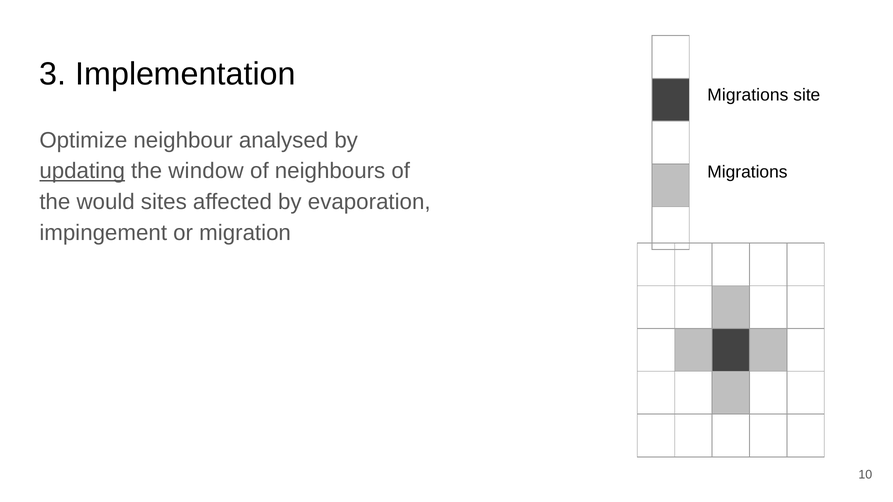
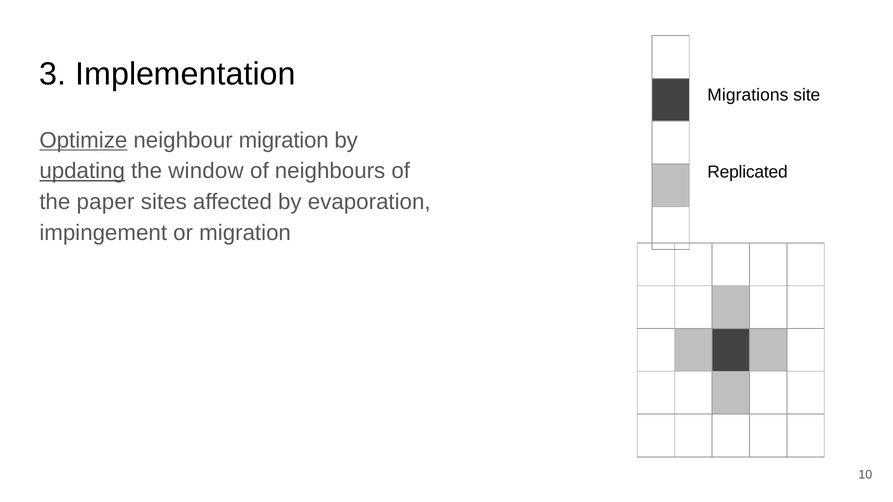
Optimize underline: none -> present
neighbour analysed: analysed -> migration
Migrations at (747, 172): Migrations -> Replicated
would: would -> paper
